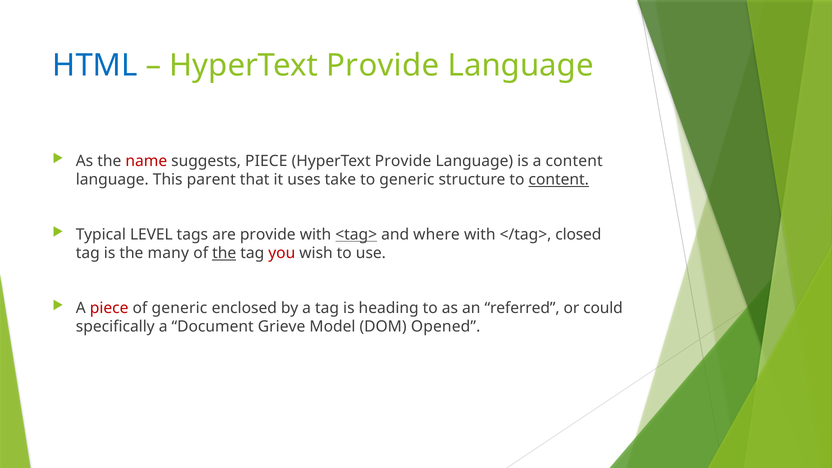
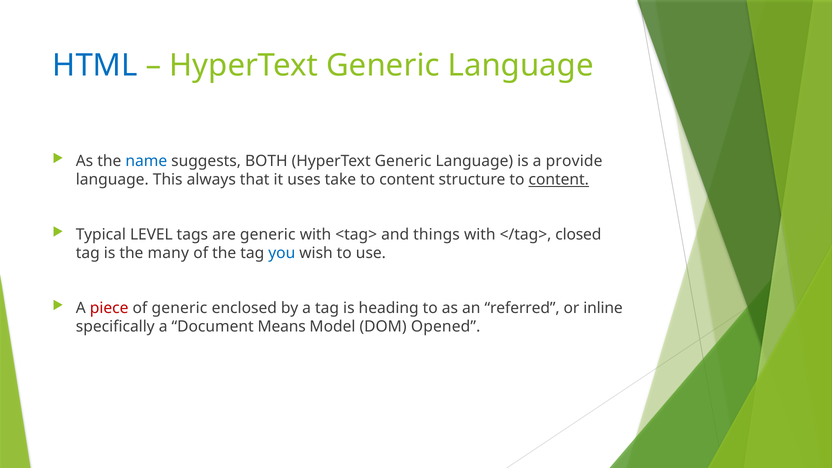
Provide at (383, 66): Provide -> Generic
name colour: red -> blue
suggests PIECE: PIECE -> BOTH
Provide at (403, 161): Provide -> Generic
a content: content -> provide
parent: parent -> always
generic at (407, 180): generic -> content
are provide: provide -> generic
<tag> underline: present -> none
where: where -> things
the at (224, 253) underline: present -> none
you colour: red -> blue
could: could -> inline
Grieve: Grieve -> Means
